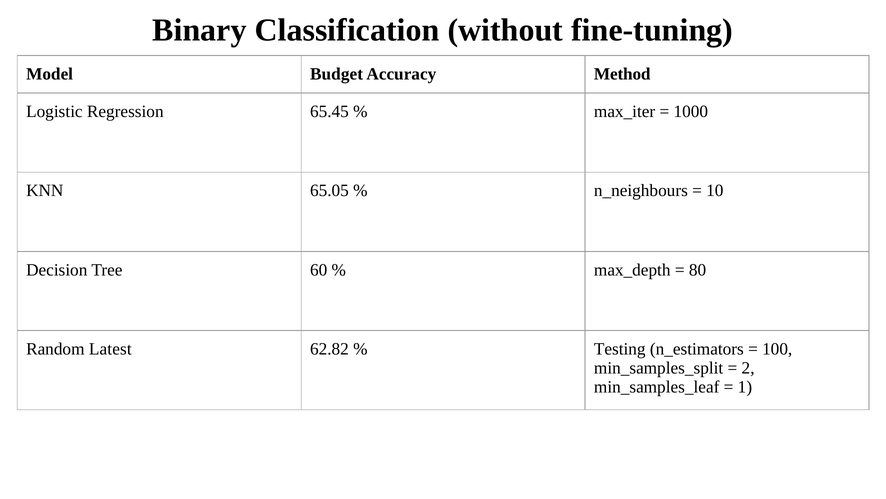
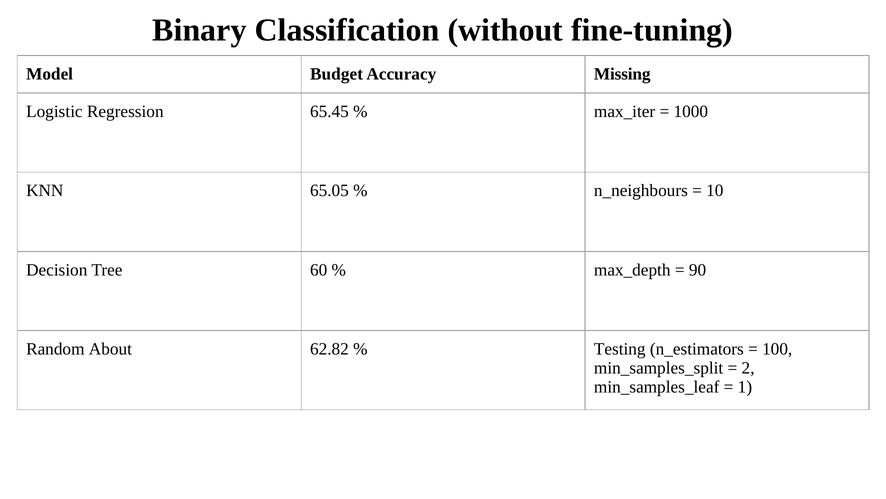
Method: Method -> Missing
80: 80 -> 90
Latest: Latest -> About
